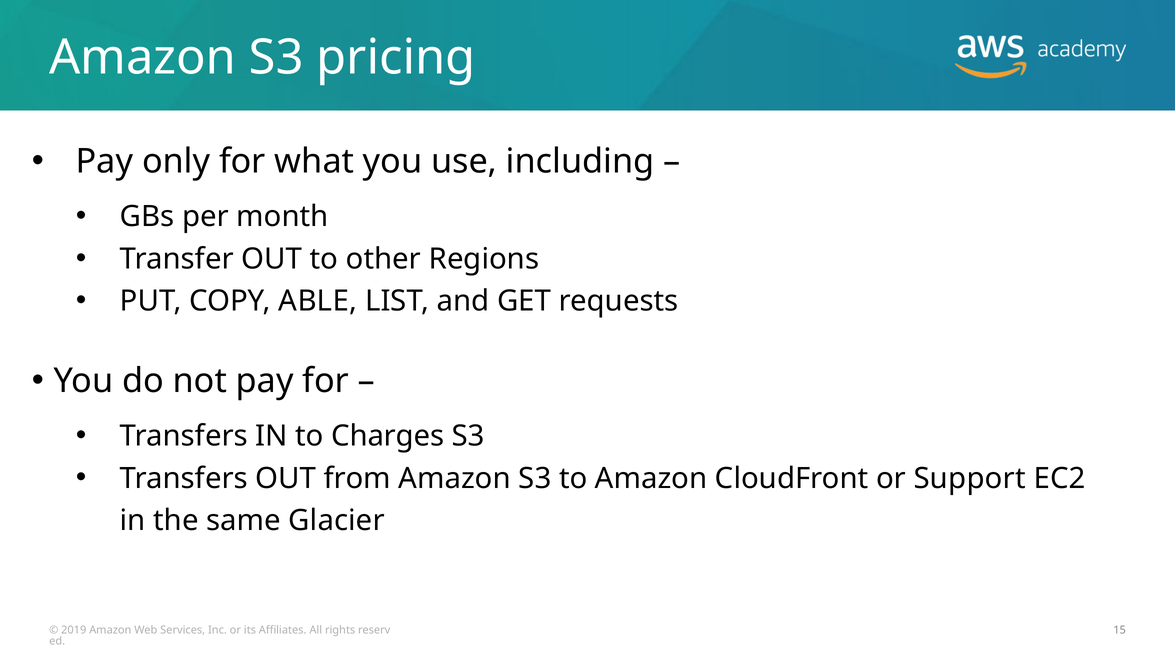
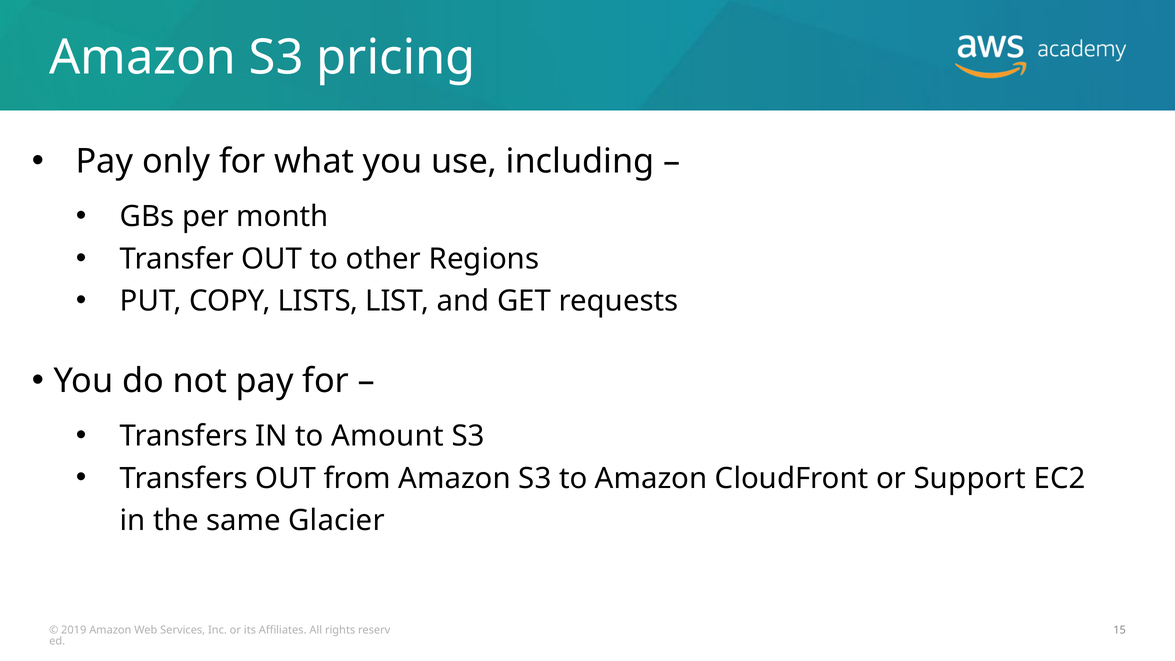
ABLE: ABLE -> LISTS
Charges: Charges -> Amount
